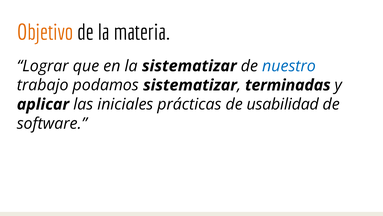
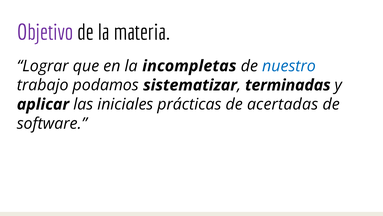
Objetivo colour: orange -> purple
la sistematizar: sistematizar -> incompletas
usabilidad: usabilidad -> acertadas
